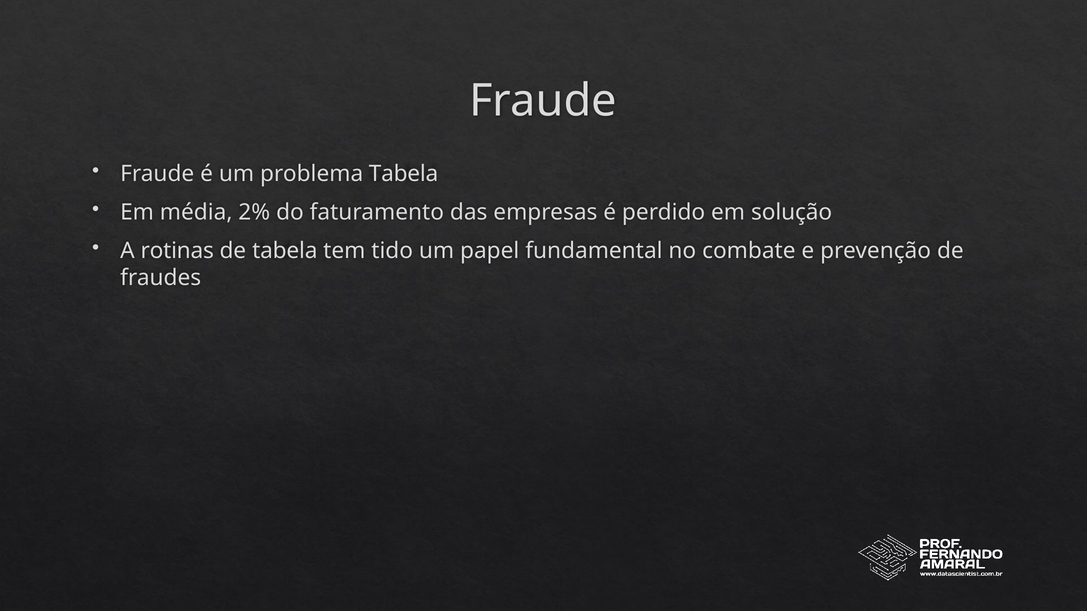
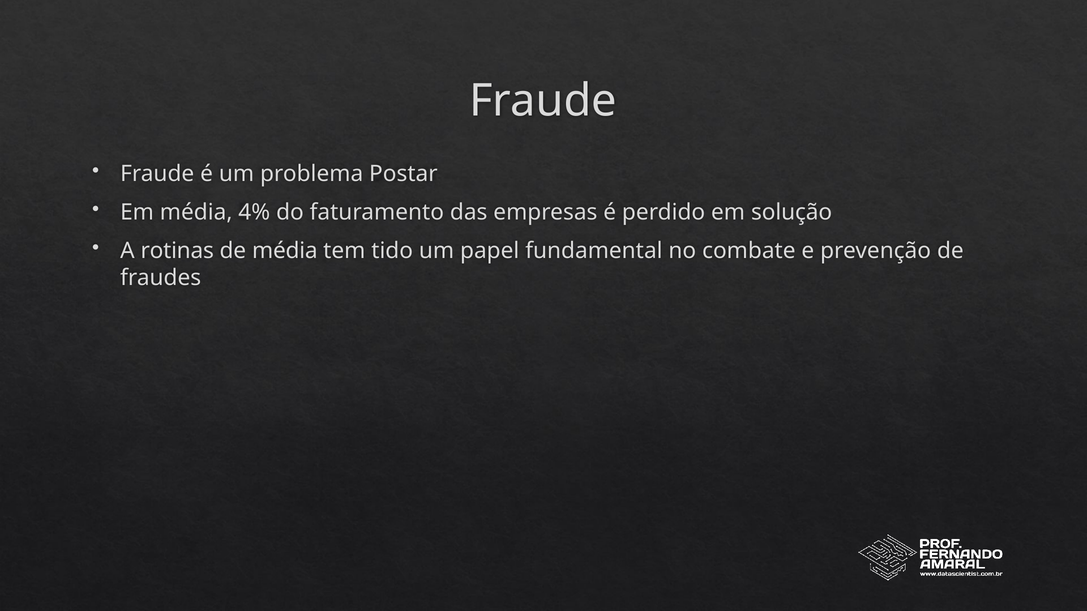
problema Tabela: Tabela -> Postar
2%: 2% -> 4%
de tabela: tabela -> média
